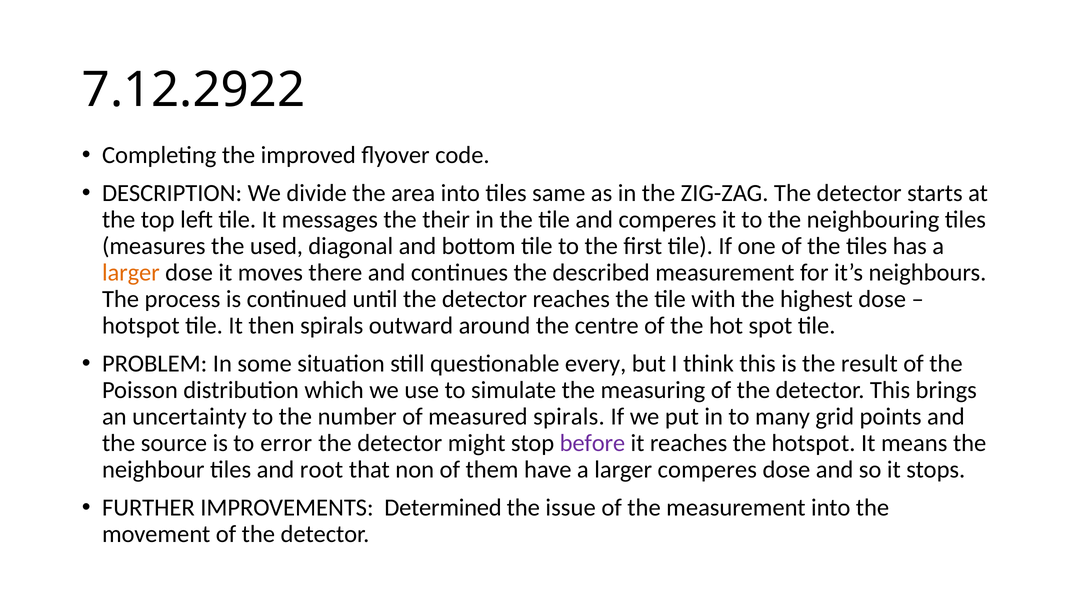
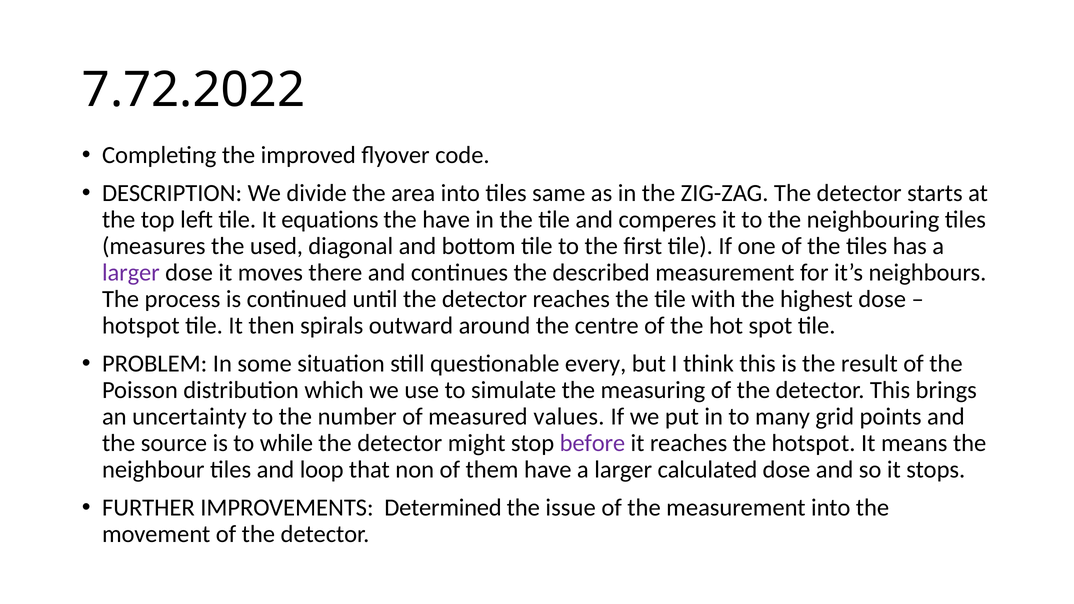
7.12.2922: 7.12.2922 -> 7.72.2022
messages: messages -> equations
the their: their -> have
larger at (131, 273) colour: orange -> purple
measured spirals: spirals -> values
error: error -> while
root: root -> loop
larger comperes: comperes -> calculated
